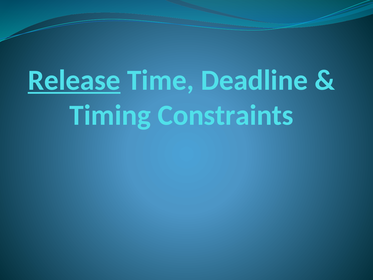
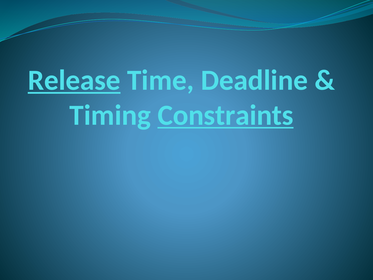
Constraints underline: none -> present
